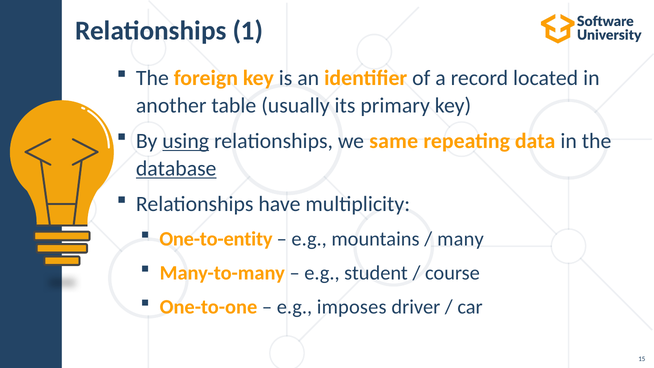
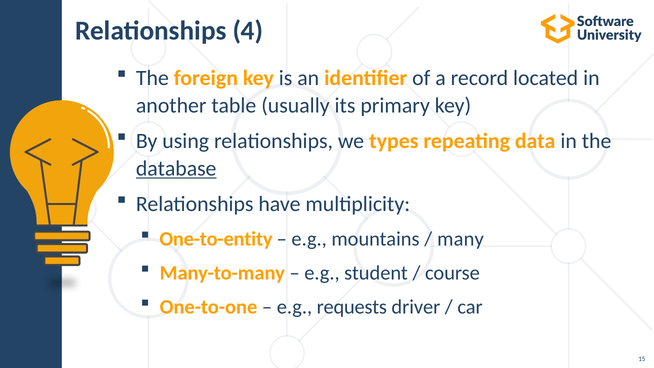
1: 1 -> 4
using underline: present -> none
same: same -> types
imposes: imposes -> requests
